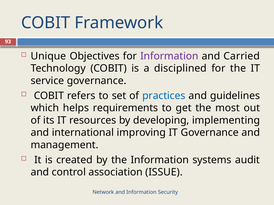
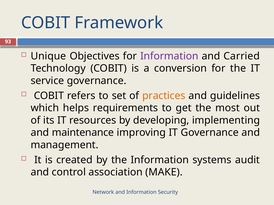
disciplined: disciplined -> conversion
practices colour: blue -> orange
international: international -> maintenance
ISSUE: ISSUE -> MAKE
